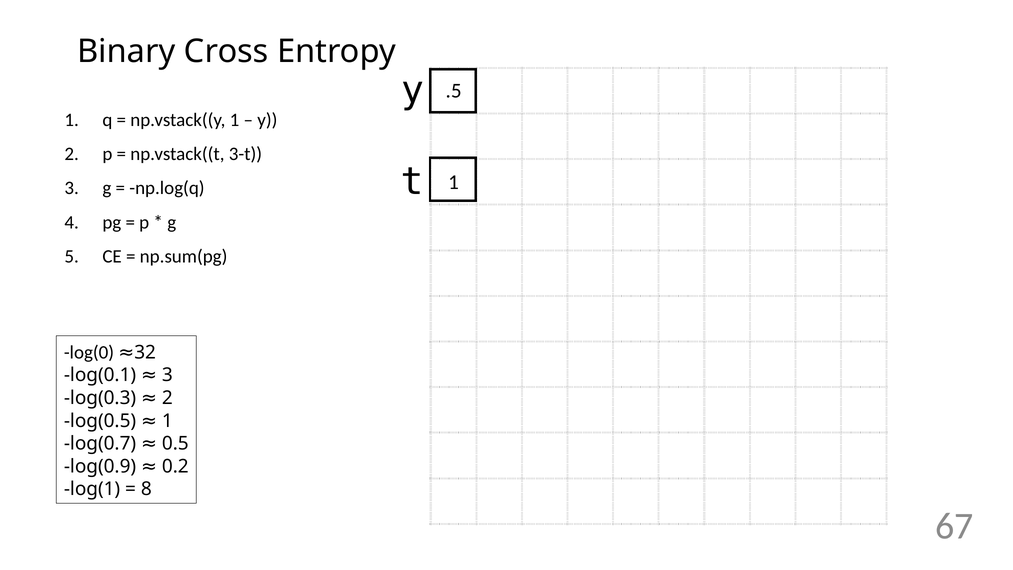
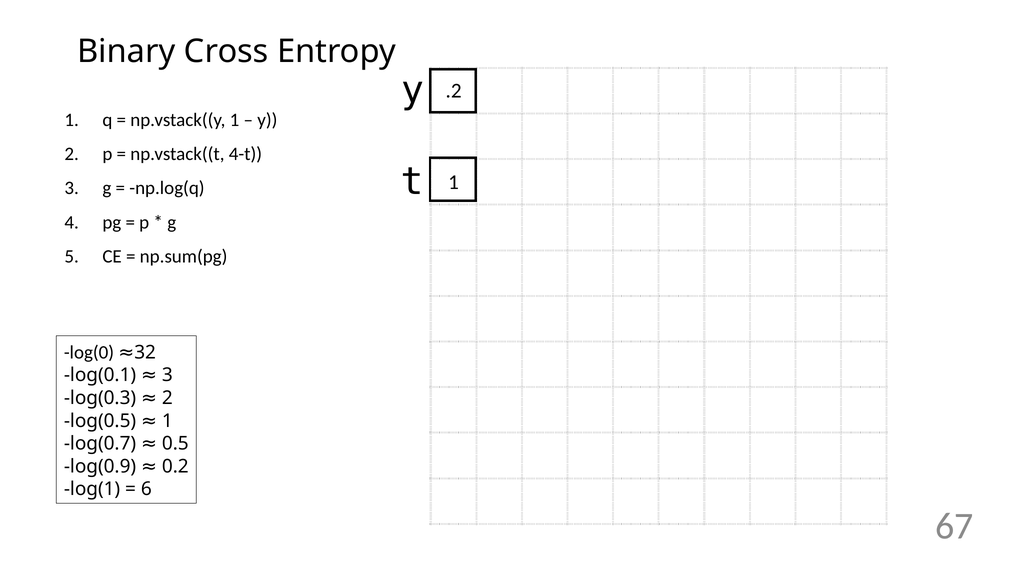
.5: .5 -> .2
3-t: 3-t -> 4-t
8: 8 -> 6
